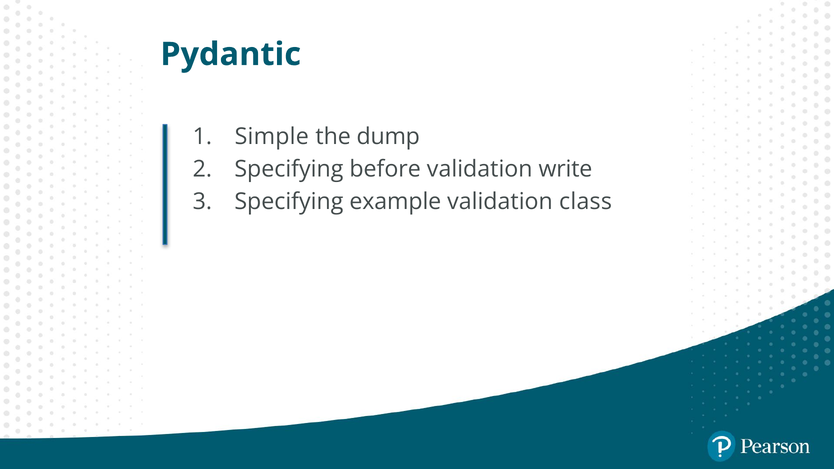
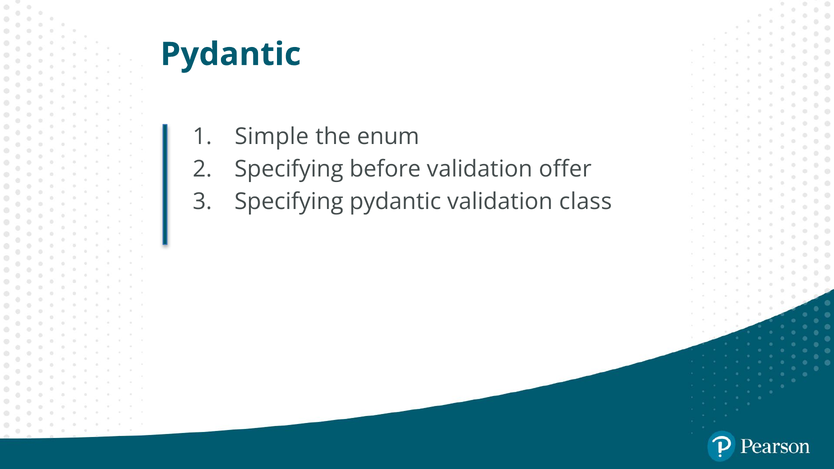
dump: dump -> enum
write: write -> offer
Specifying example: example -> pydantic
